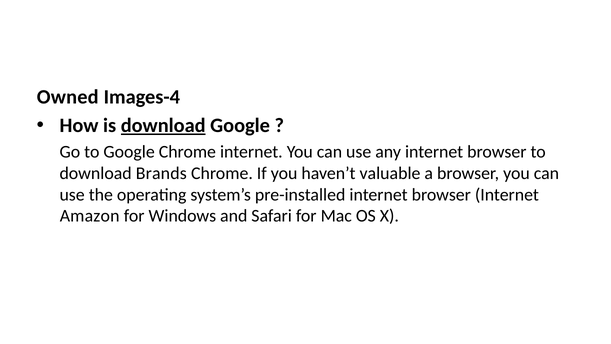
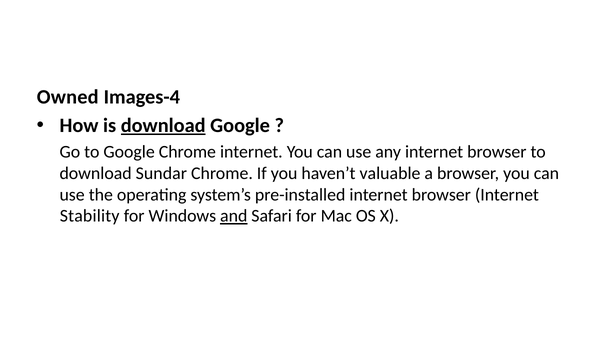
Brands: Brands -> Sundar
Amazon: Amazon -> Stability
and underline: none -> present
